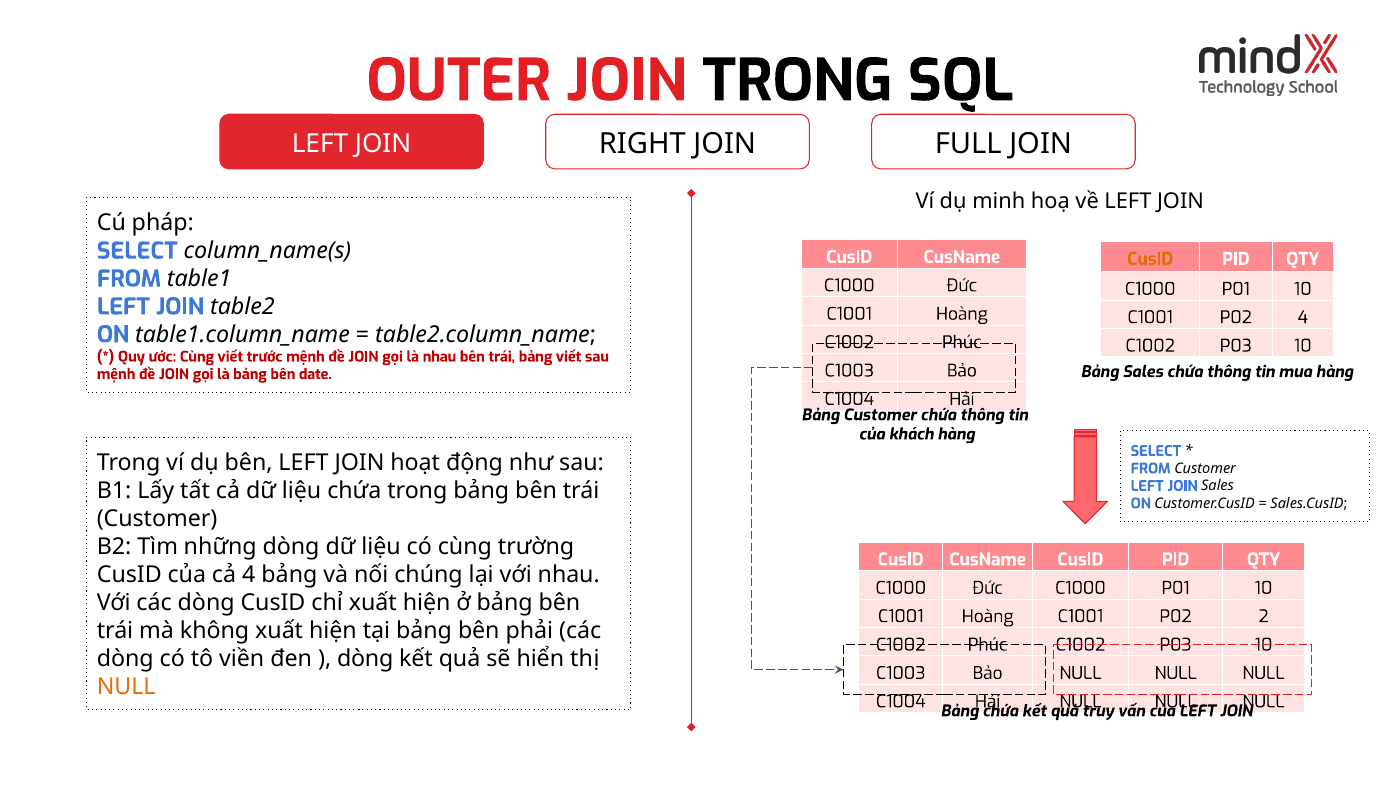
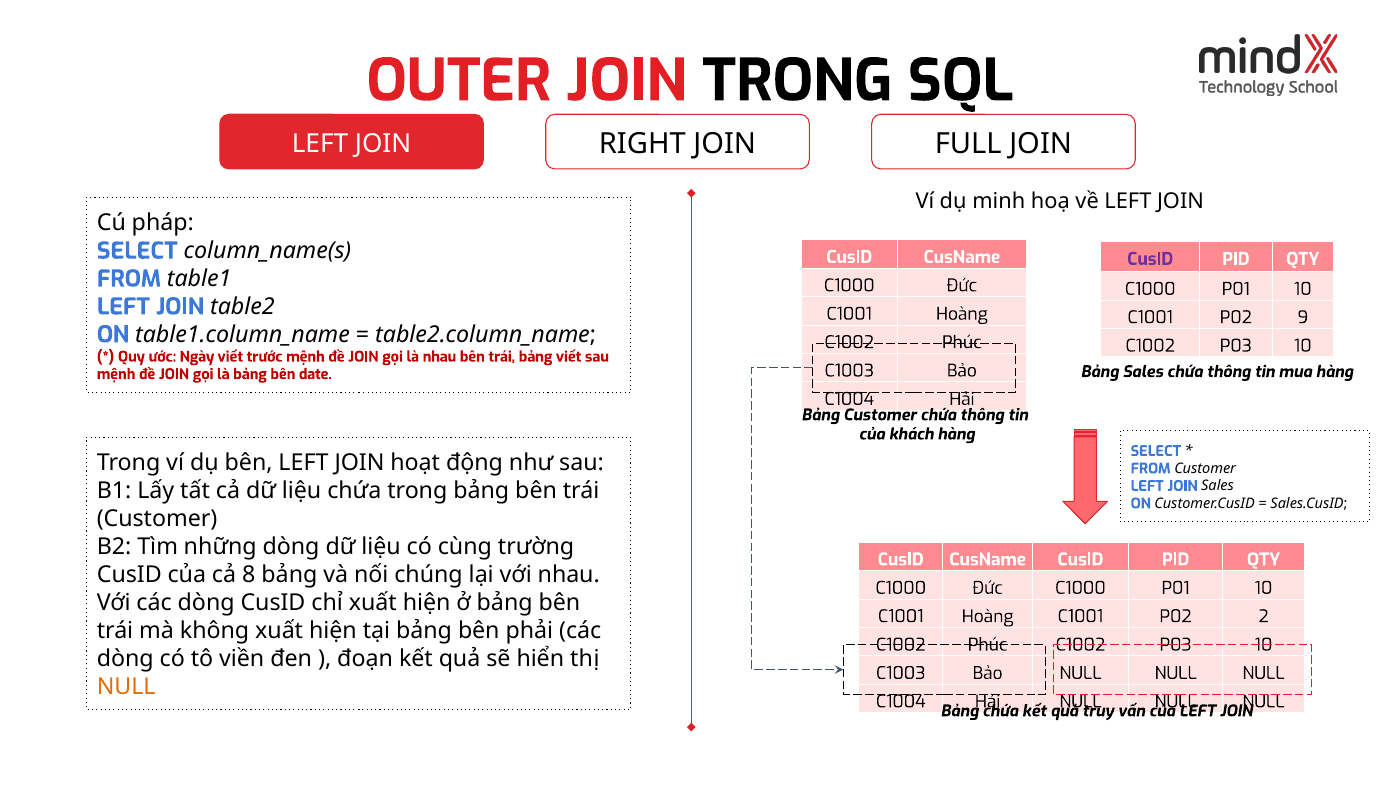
CusID at (1150, 259) colour: orange -> purple
P02 4: 4 -> 9
ước Cùng: Cùng -> Ngày
cả 4: 4 -> 8
dòng at (365, 658): dòng -> đoạn
